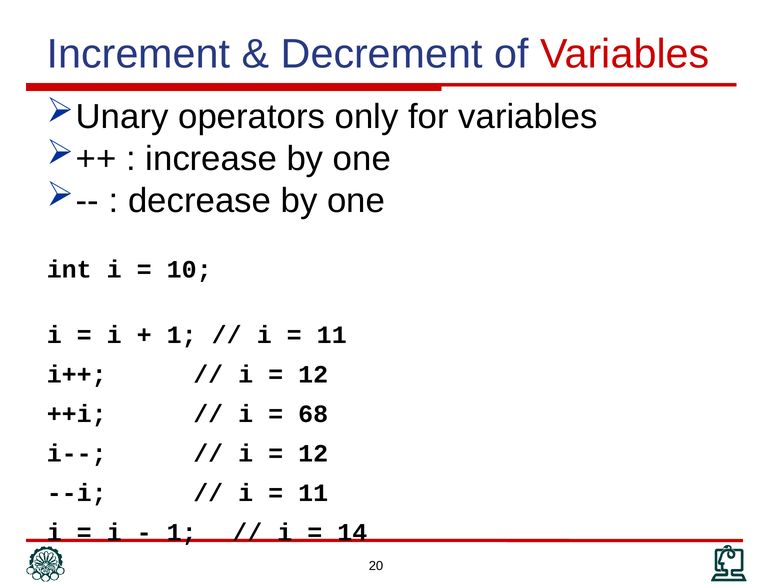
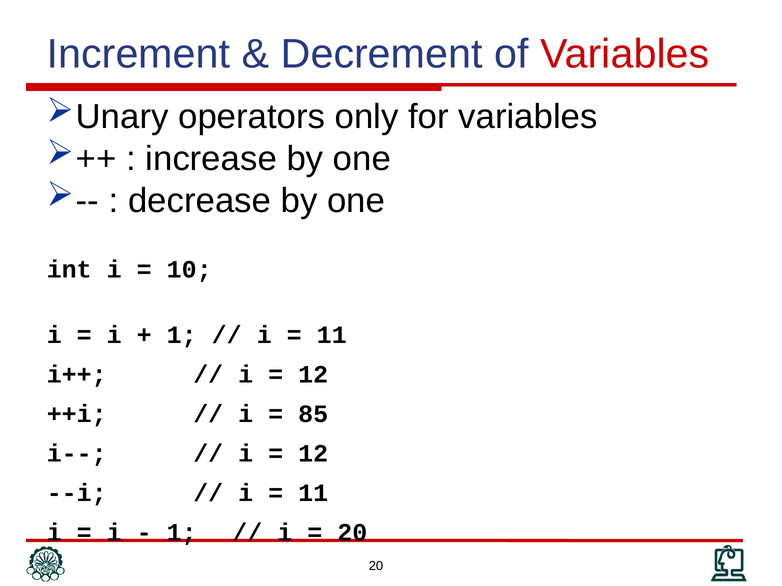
68: 68 -> 85
14 at (352, 533): 14 -> 20
